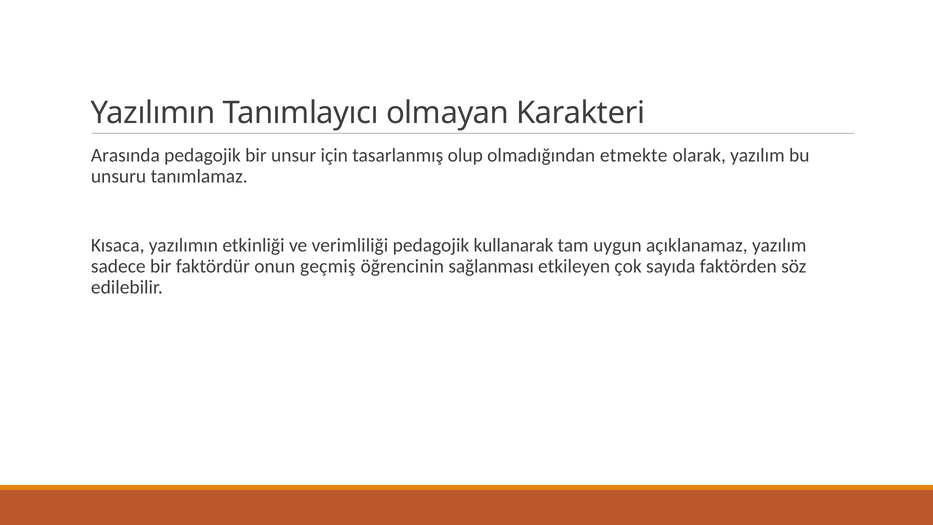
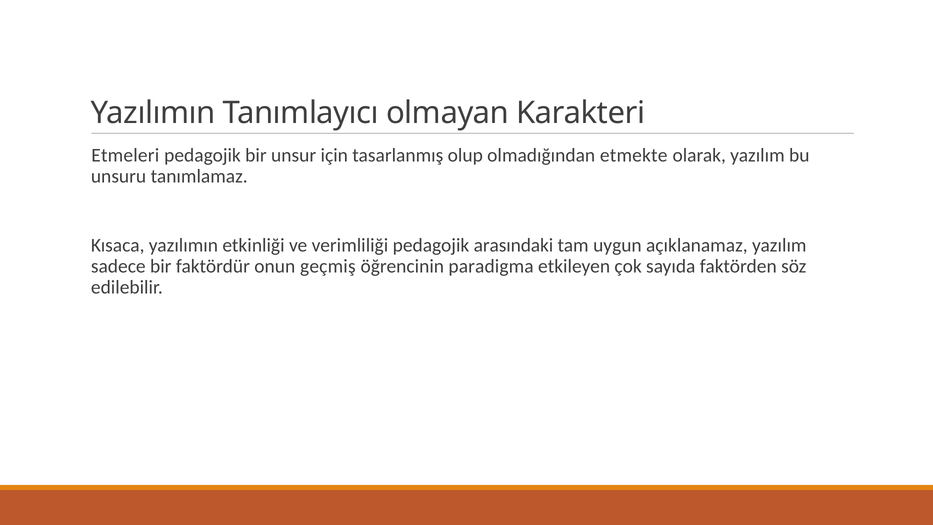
Arasında: Arasında -> Etmeleri
kullanarak: kullanarak -> arasındaki
sağlanması: sağlanması -> paradigma
